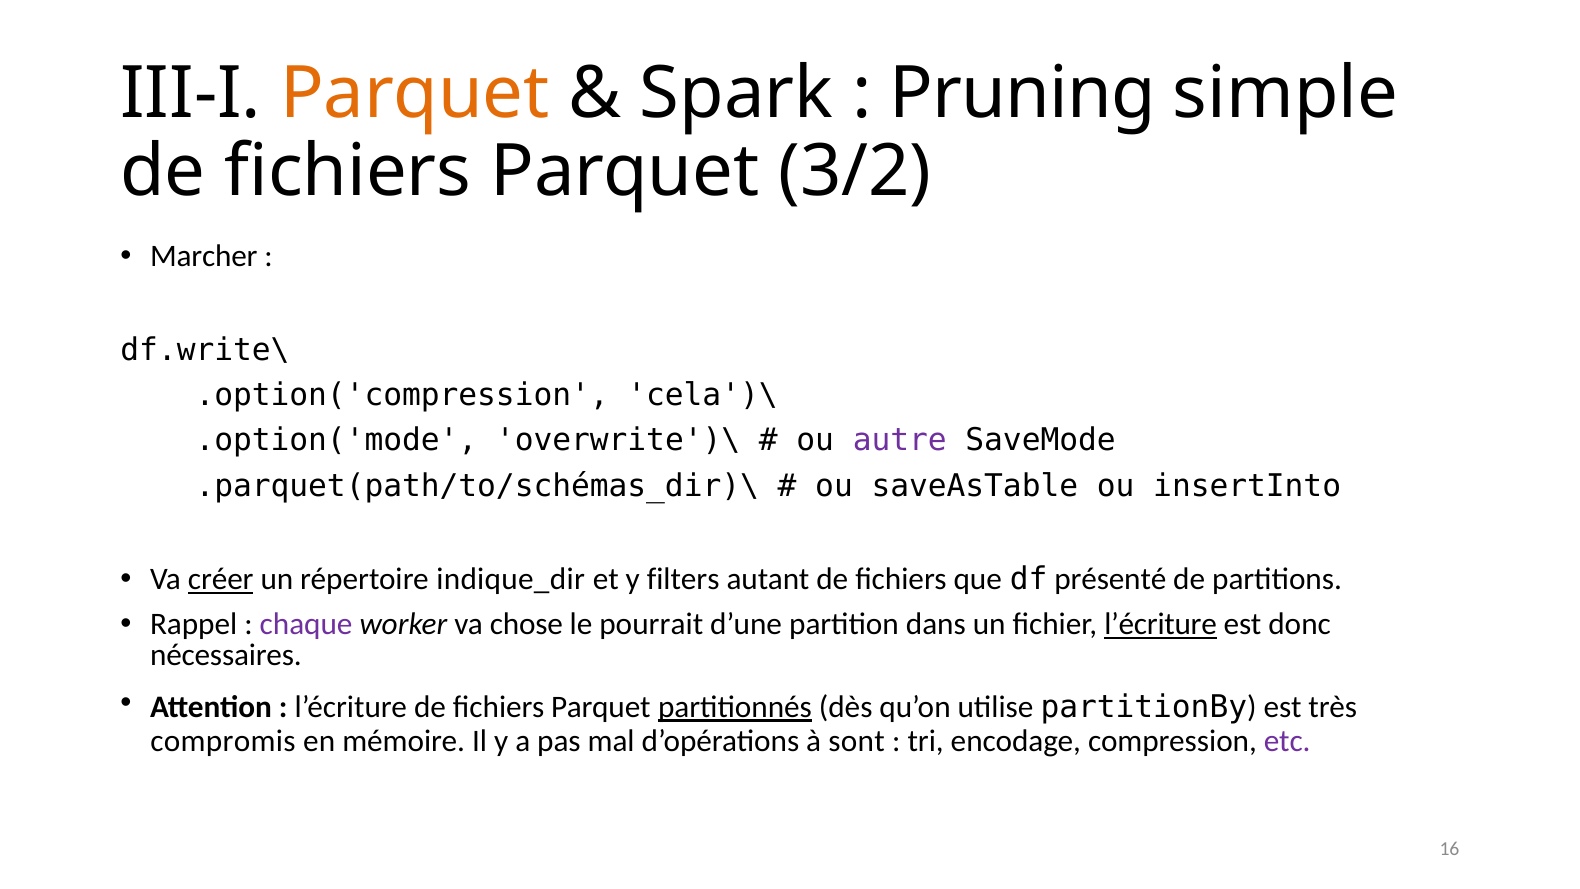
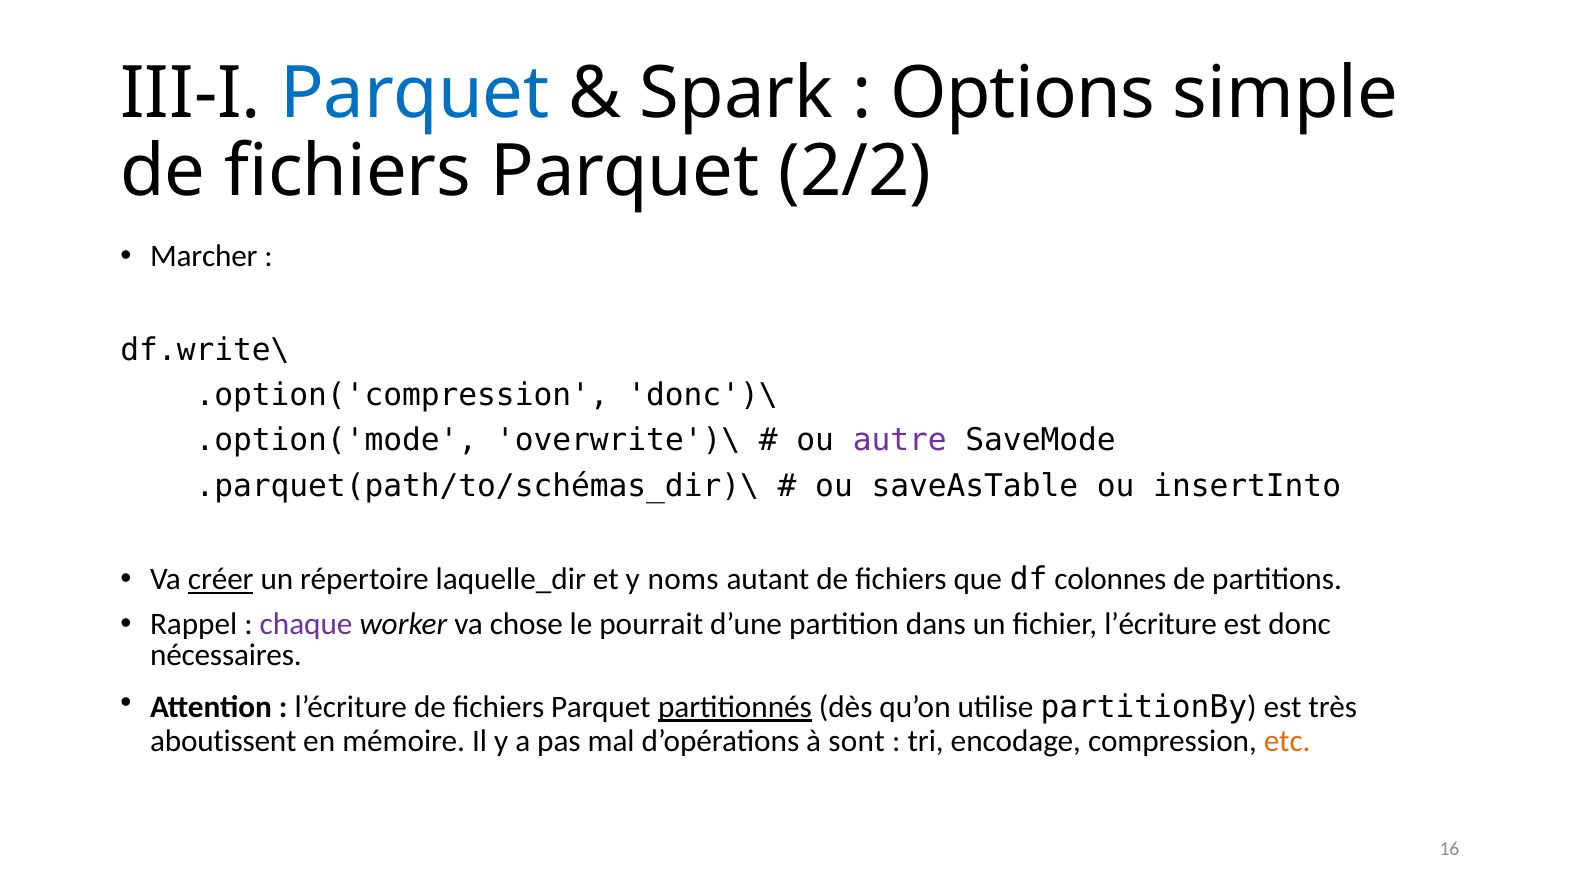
Parquet at (415, 94) colour: orange -> blue
Pruning: Pruning -> Options
3/2: 3/2 -> 2/2
cela')\: cela')\ -> donc')\
indique_dir: indique_dir -> laquelle_dir
filters: filters -> noms
présenté: présenté -> colonnes
l’écriture at (1161, 624) underline: present -> none
compromis: compromis -> aboutissent
etc colour: purple -> orange
